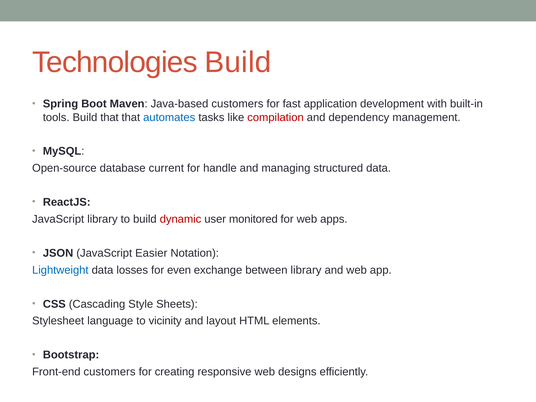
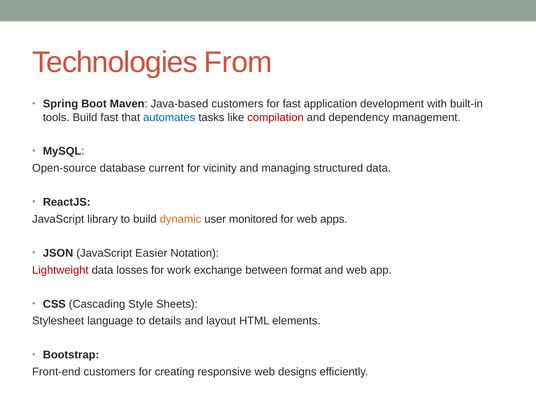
Technologies Build: Build -> From
Build that: that -> fast
handle: handle -> vicinity
dynamic colour: red -> orange
Lightweight colour: blue -> red
even: even -> work
between library: library -> format
vicinity: vicinity -> details
